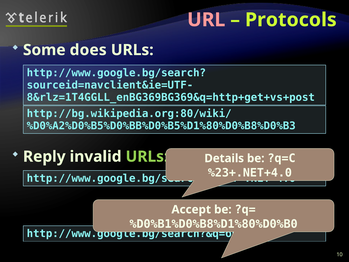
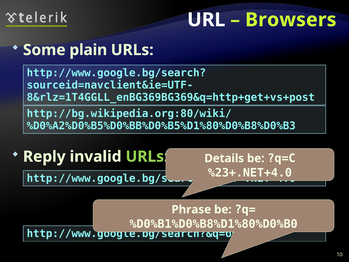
URL colour: pink -> white
Protocols: Protocols -> Browsers
does: does -> plain
Accept: Accept -> Phrase
